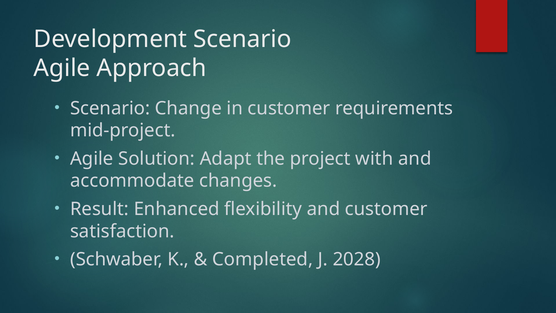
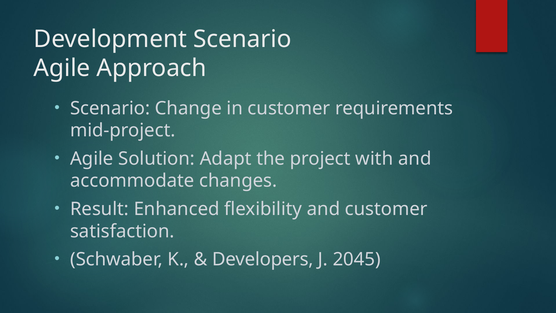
Completed: Completed -> Developers
2028: 2028 -> 2045
